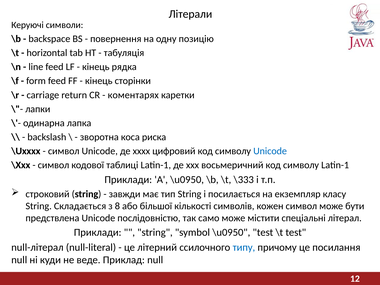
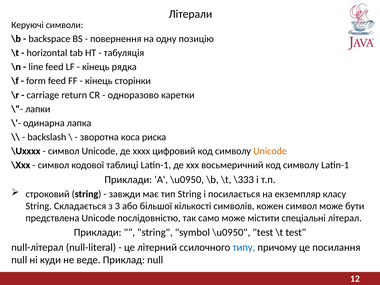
коментарях: коментарях -> одноразово
Unicode at (270, 151) colour: blue -> orange
8: 8 -> 3
